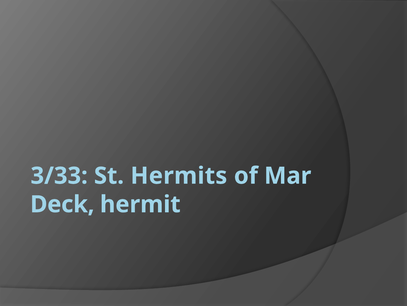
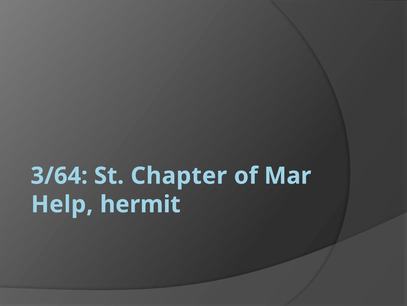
3/33: 3/33 -> 3/64
Hermits: Hermits -> Chapter
Deck: Deck -> Help
